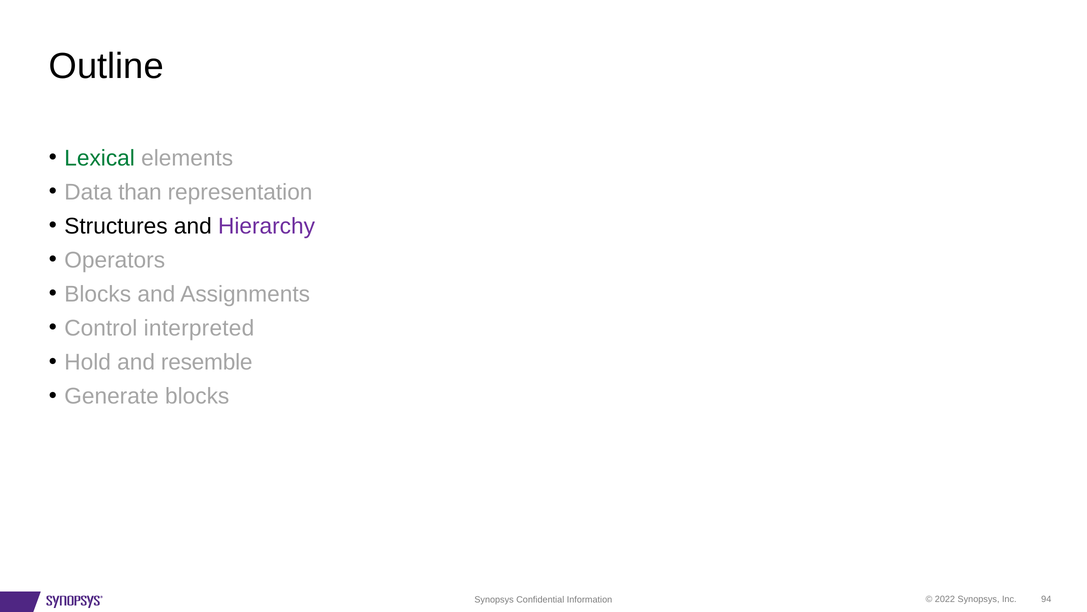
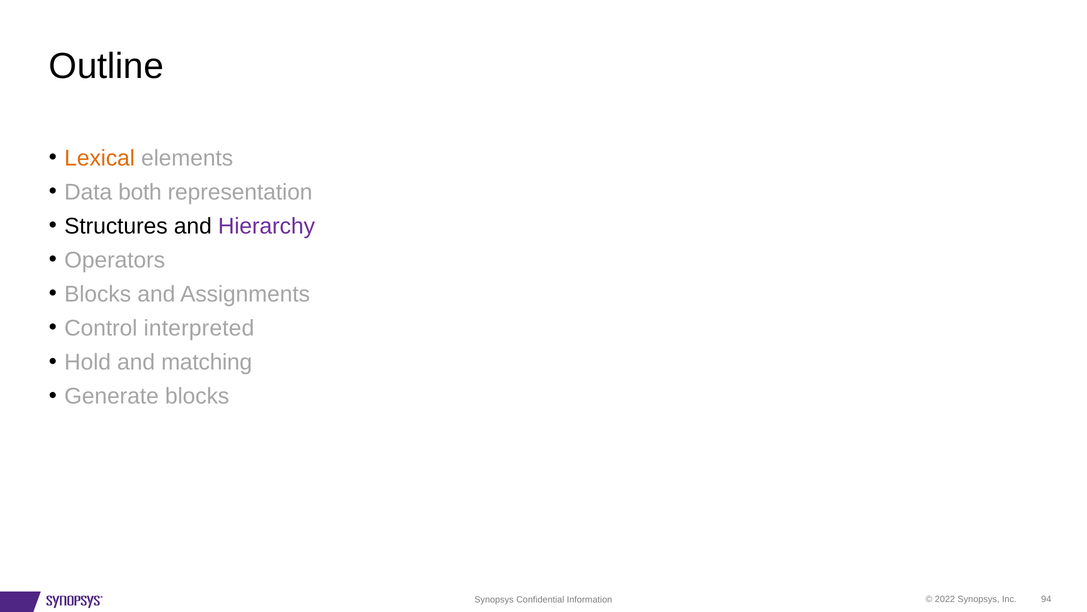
Lexical colour: green -> orange
than: than -> both
resemble: resemble -> matching
